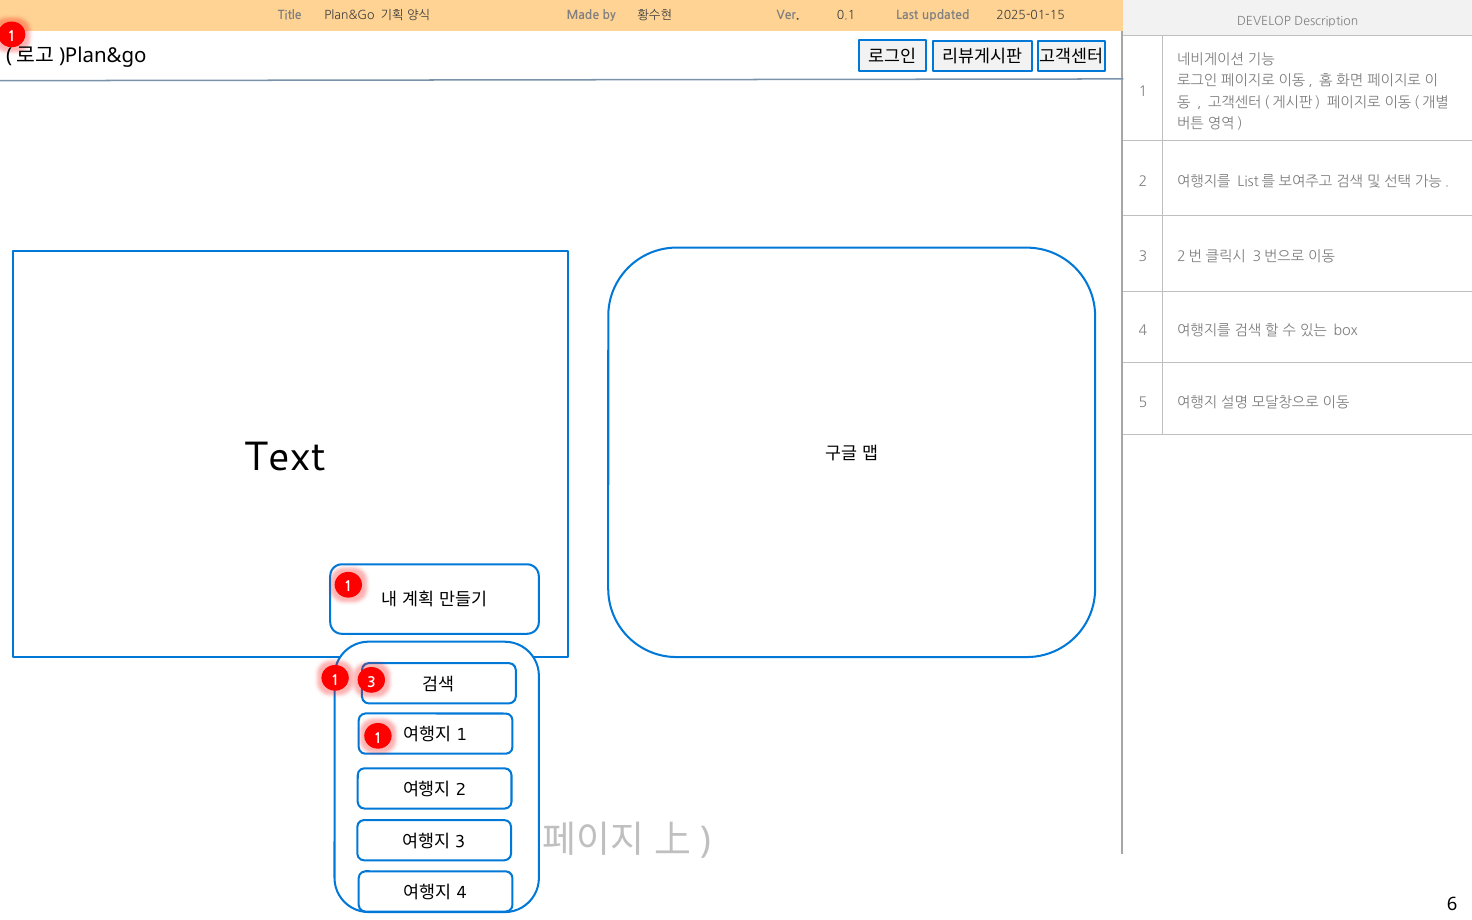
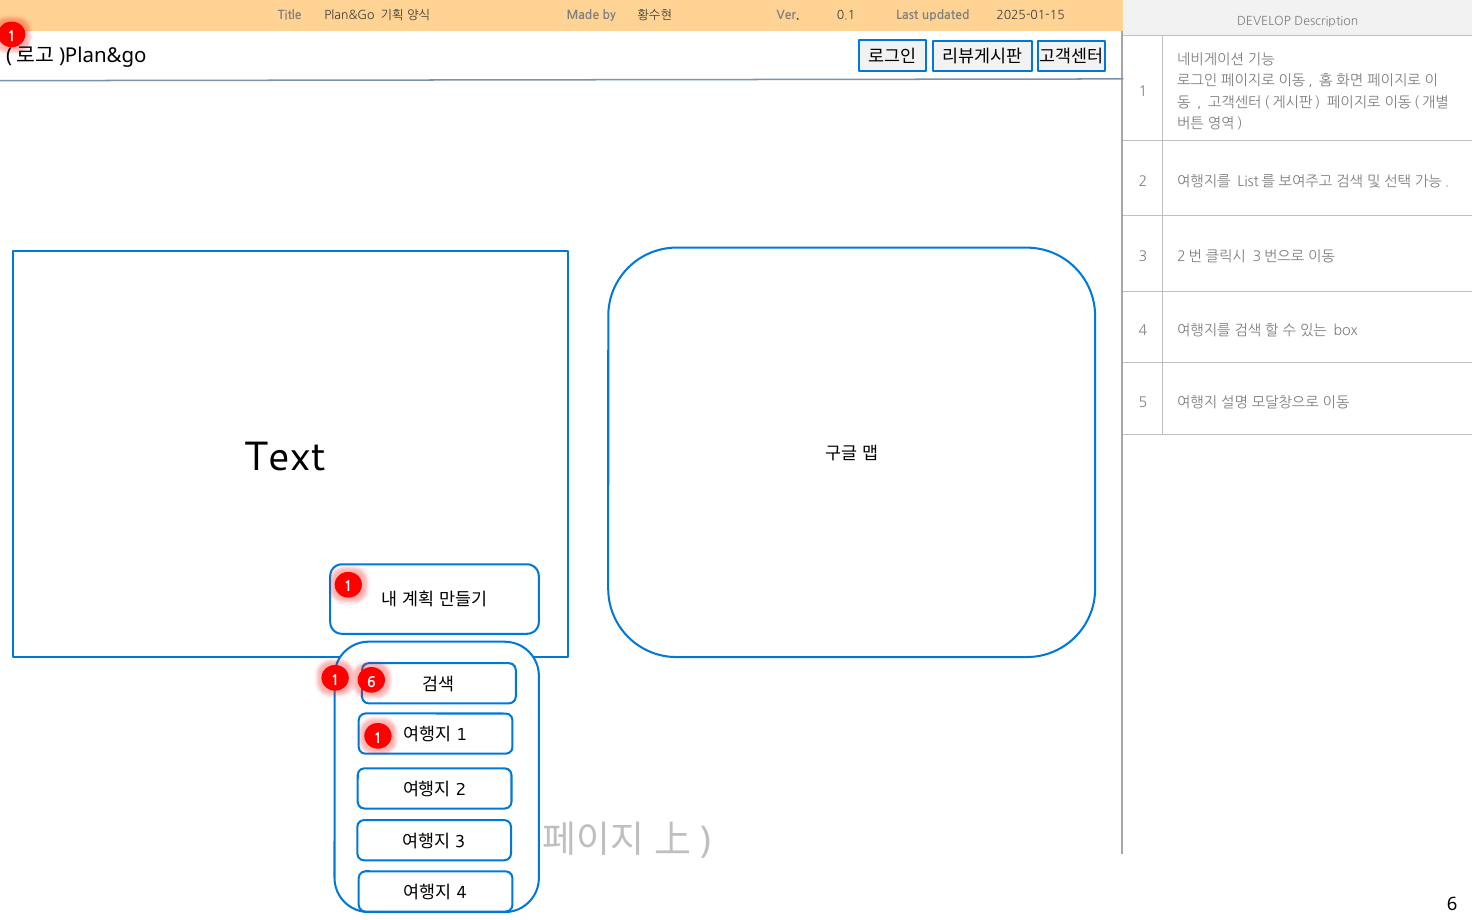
1 3: 3 -> 6
